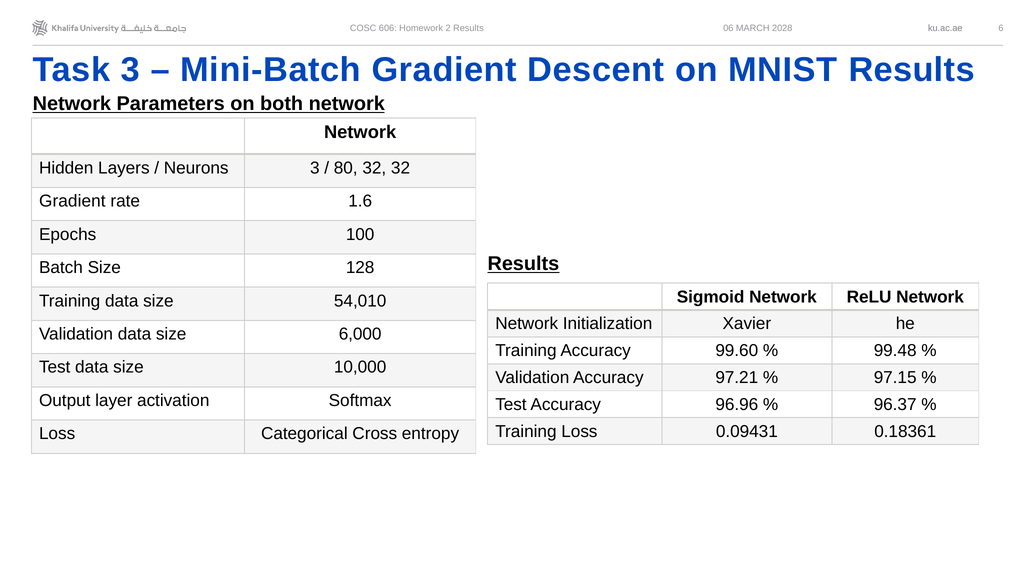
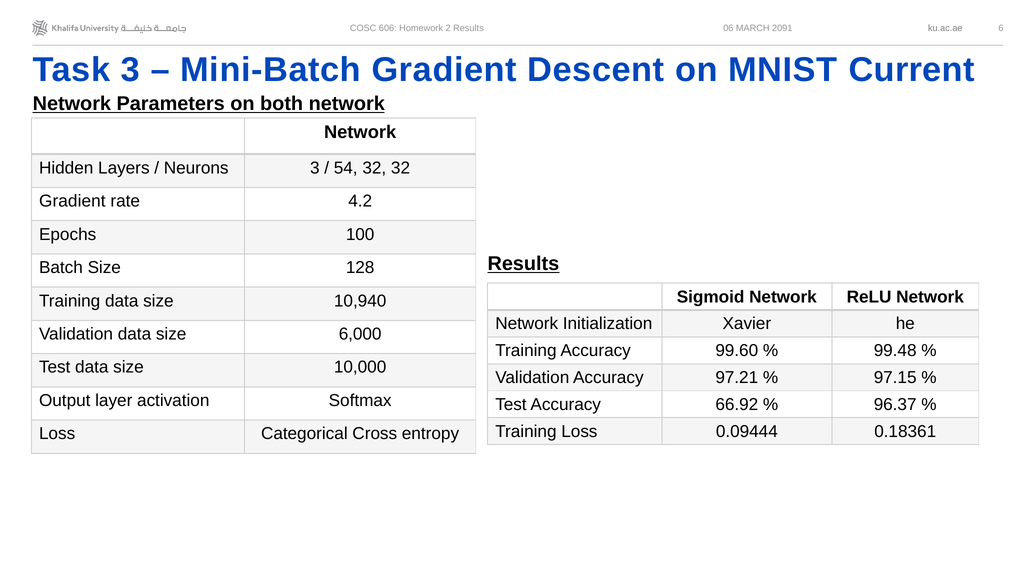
2028: 2028 -> 2091
MNIST Results: Results -> Current
80: 80 -> 54
1.6: 1.6 -> 4.2
54,010: 54,010 -> 10,940
96.96: 96.96 -> 66.92
0.09431: 0.09431 -> 0.09444
